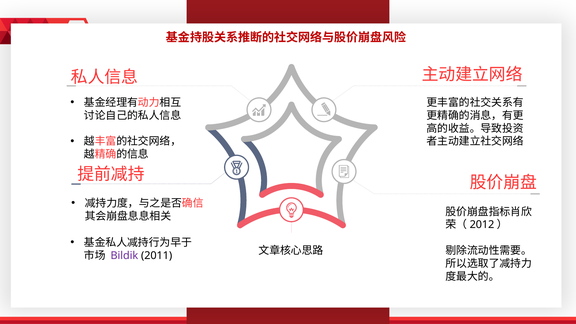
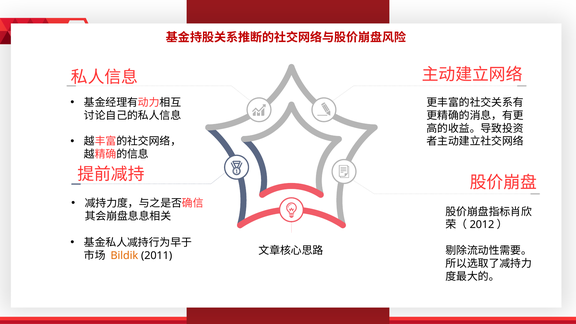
Bildik colour: purple -> orange
